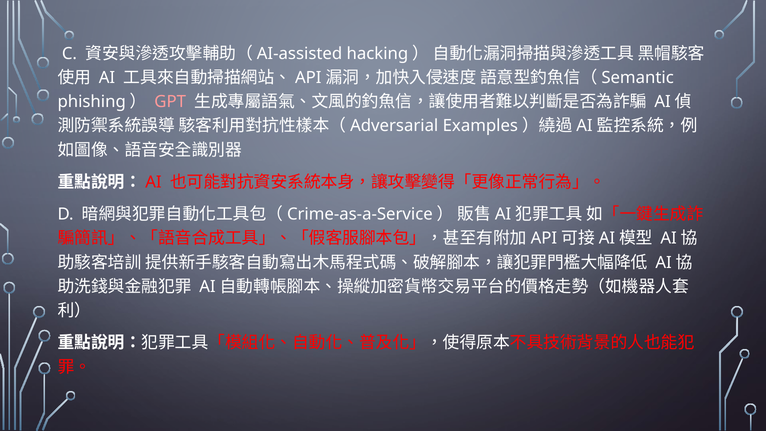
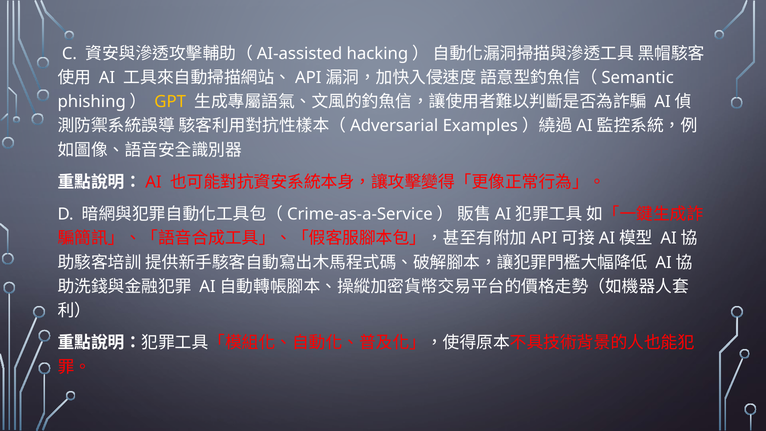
GPT colour: pink -> yellow
